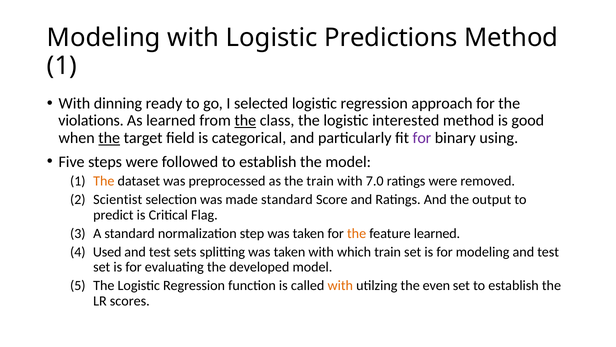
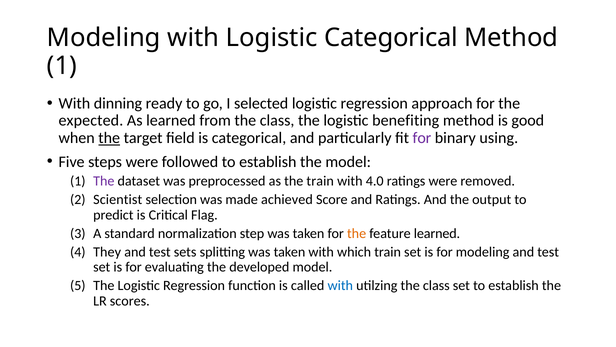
Logistic Predictions: Predictions -> Categorical
violations: violations -> expected
the at (245, 120) underline: present -> none
interested: interested -> benefiting
The at (104, 181) colour: orange -> purple
7.0: 7.0 -> 4.0
made standard: standard -> achieved
Used: Used -> They
with at (340, 285) colour: orange -> blue
utilzing the even: even -> class
